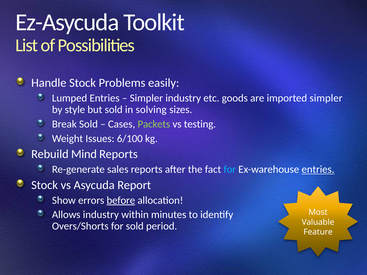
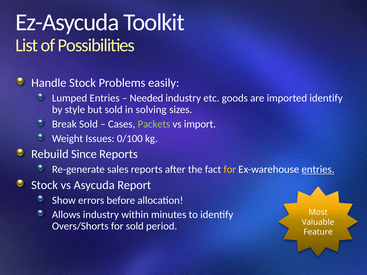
Simpler at (146, 98): Simpler -> Needed
imported simpler: simpler -> identify
testing: testing -> import
6/100: 6/100 -> 0/100
Mind: Mind -> Since
for at (230, 170) colour: light blue -> yellow
before underline: present -> none
